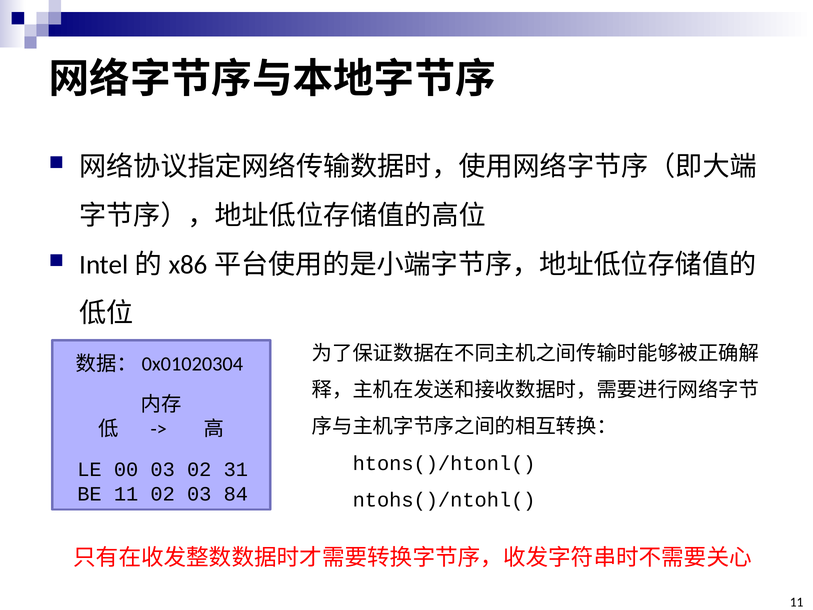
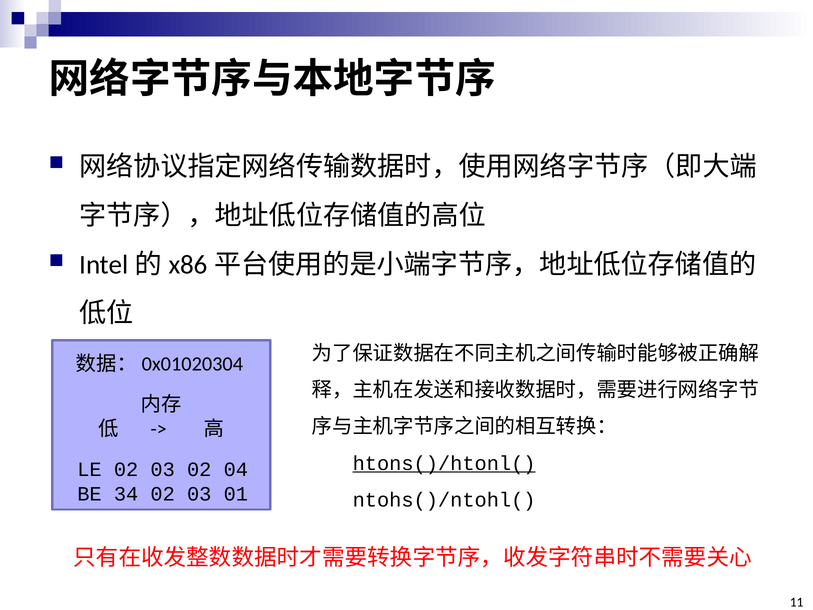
htons()/htonl( underline: none -> present
LE 00: 00 -> 02
31: 31 -> 04
BE 11: 11 -> 34
84: 84 -> 01
